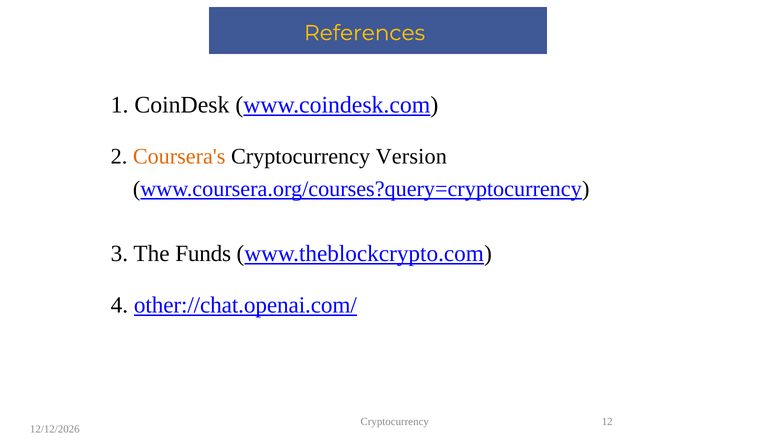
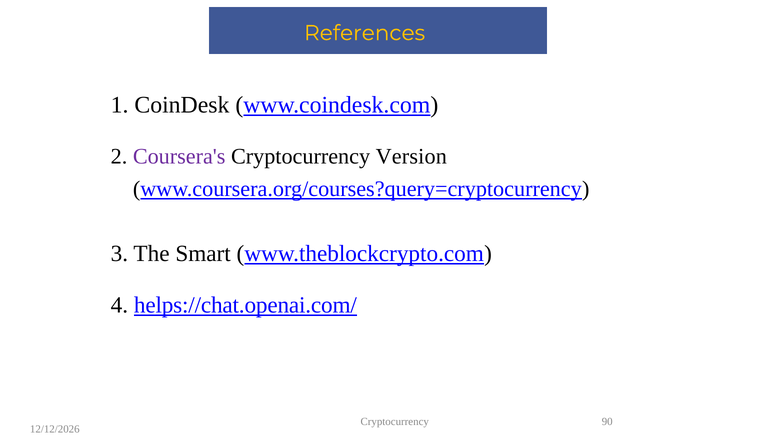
Coursera's colour: orange -> purple
Funds: Funds -> Smart
other://chat.openai.com/: other://chat.openai.com/ -> helps://chat.openai.com/
12: 12 -> 90
